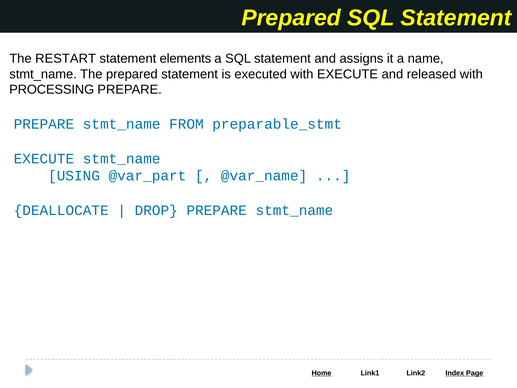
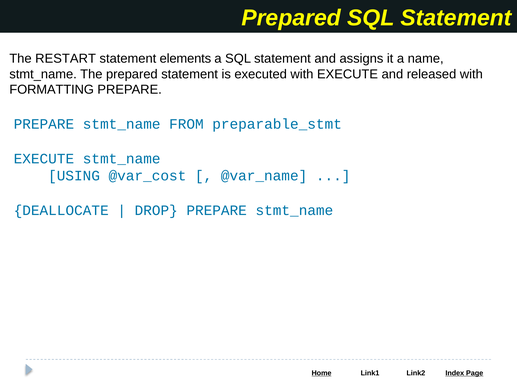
PROCESSING: PROCESSING -> FORMATTING
@var_part: @var_part -> @var_cost
